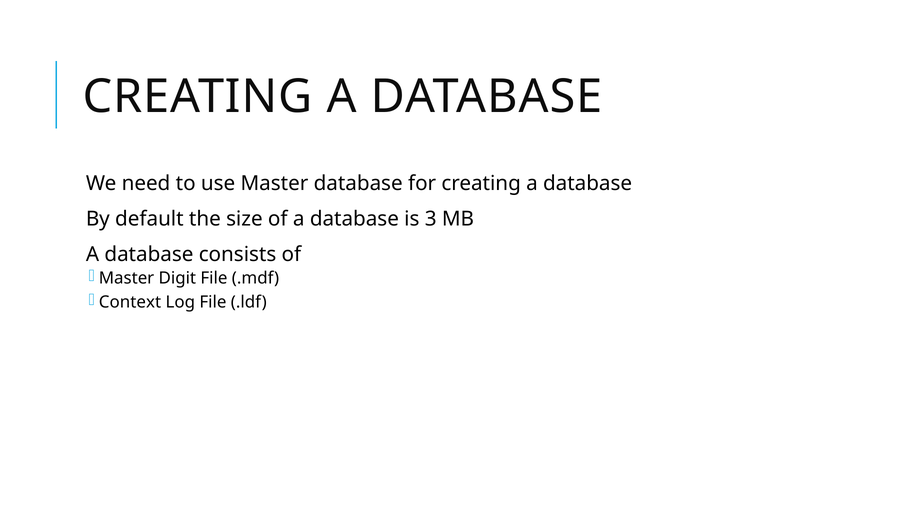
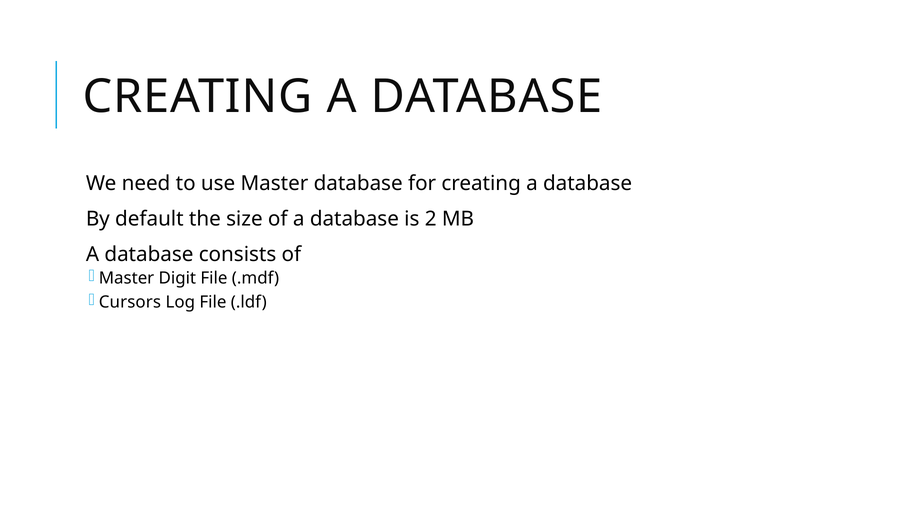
3: 3 -> 2
Context: Context -> Cursors
